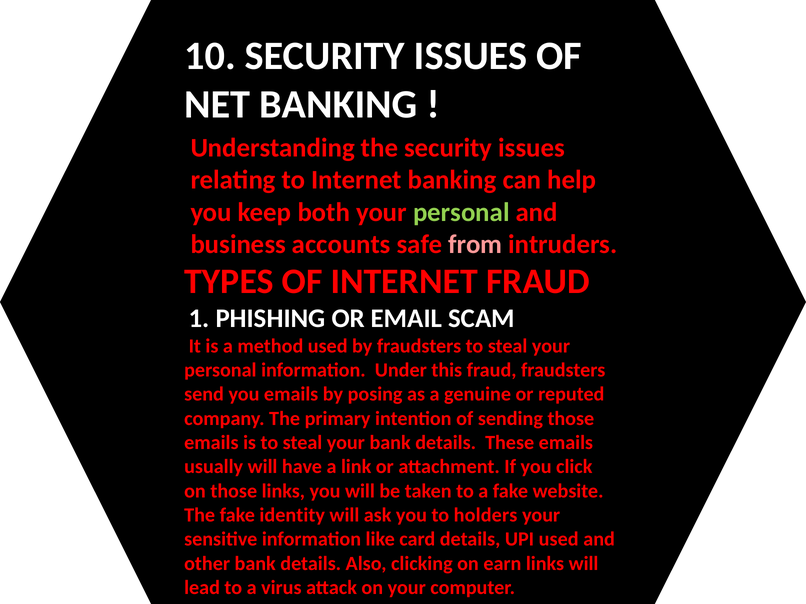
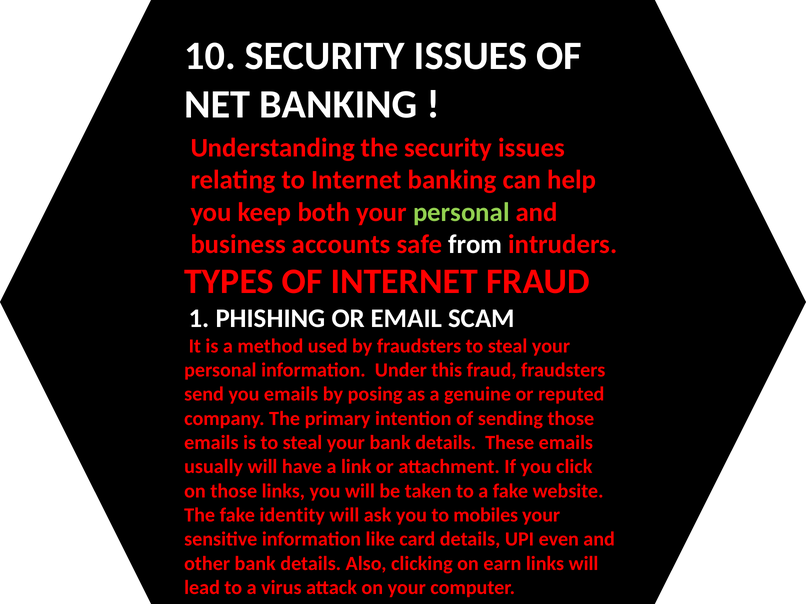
from colour: pink -> white
holders: holders -> mobiles
UPI used: used -> even
